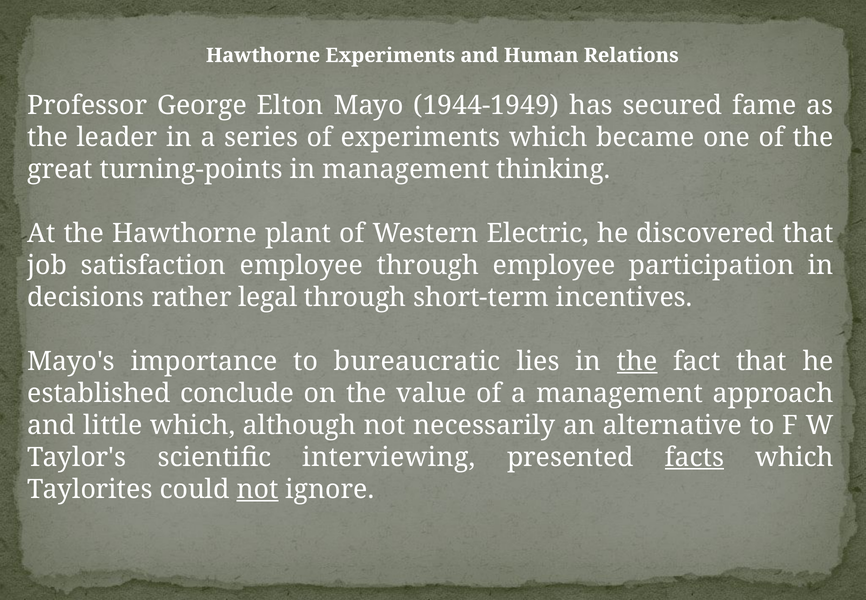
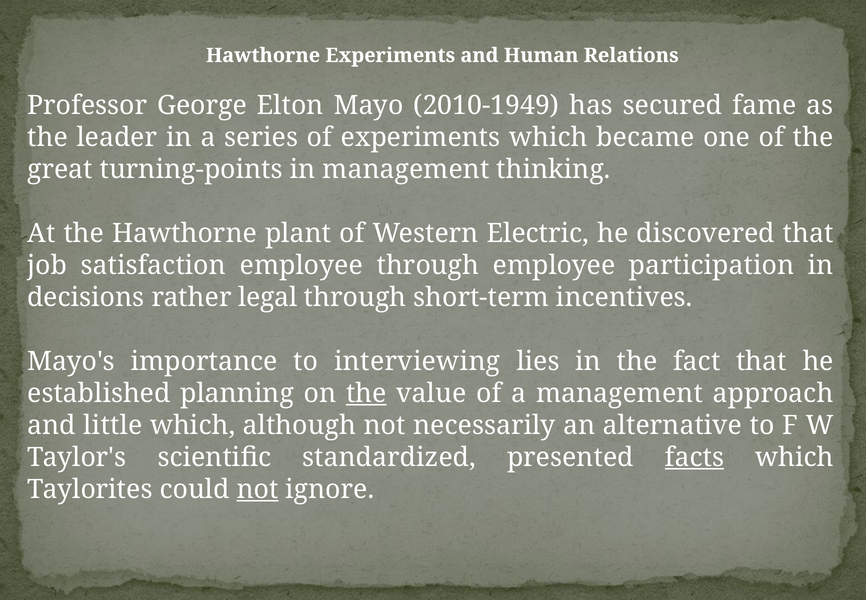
1944-1949: 1944-1949 -> 2010-1949
bureaucratic: bureaucratic -> interviewing
the at (637, 361) underline: present -> none
conclude: conclude -> planning
the at (366, 393) underline: none -> present
interviewing: interviewing -> standardized
